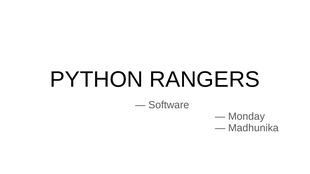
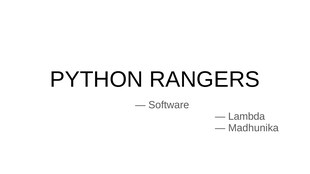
Monday: Monday -> Lambda
